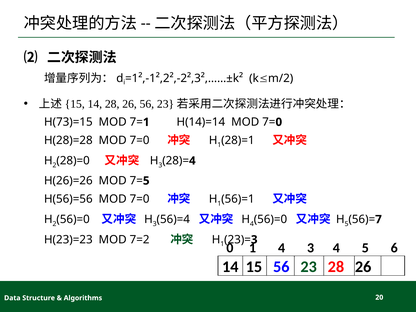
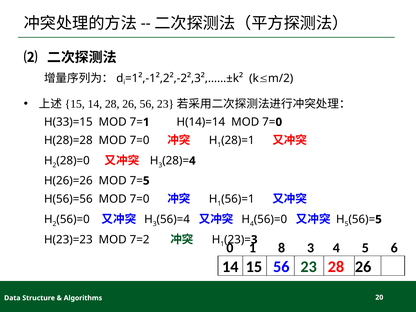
H(73)=15: H(73)=15 -> H(33)=15
7 at (378, 219): 7 -> 5
4 at (282, 248): 4 -> 8
